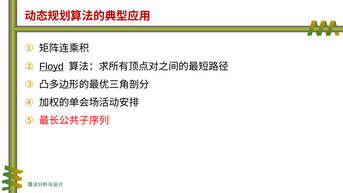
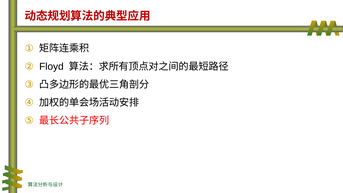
Floyd underline: present -> none
